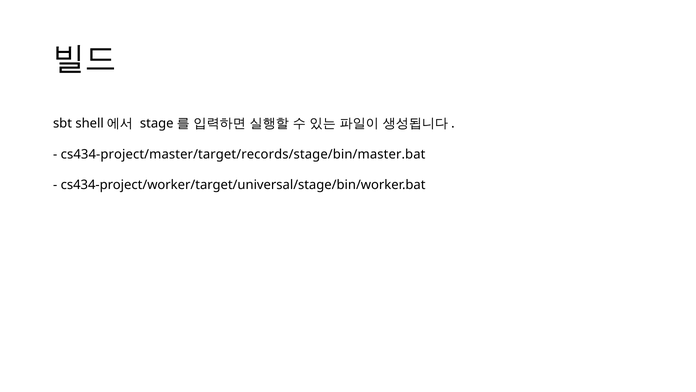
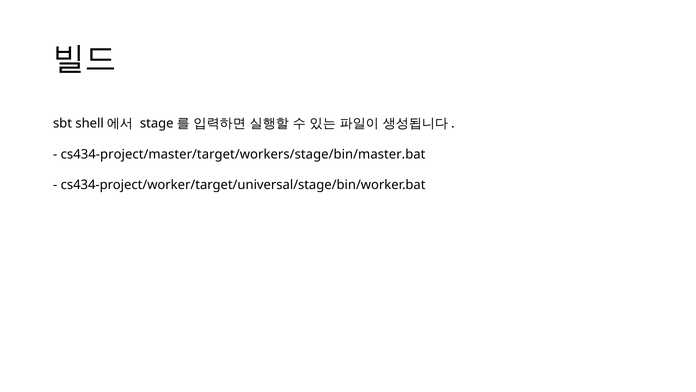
cs434-project/master/target/records/stage/bin/master.bat: cs434-project/master/target/records/stage/bin/master.bat -> cs434-project/master/target/workers/stage/bin/master.bat
